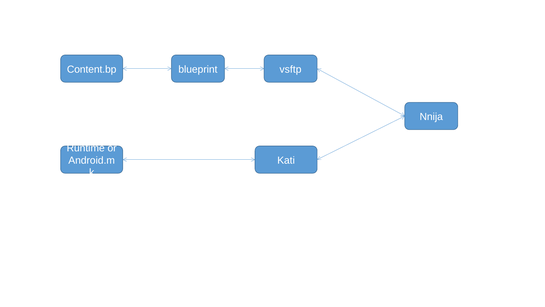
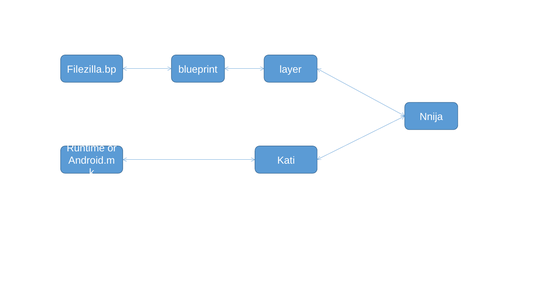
Content.bp: Content.bp -> Filezilla.bp
vsftp: vsftp -> layer
